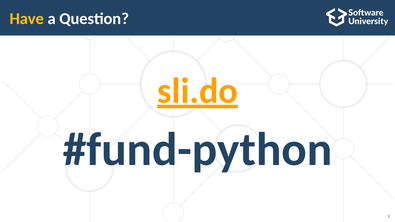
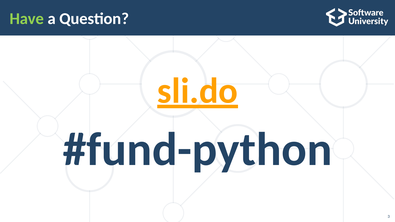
Have colour: yellow -> light green
